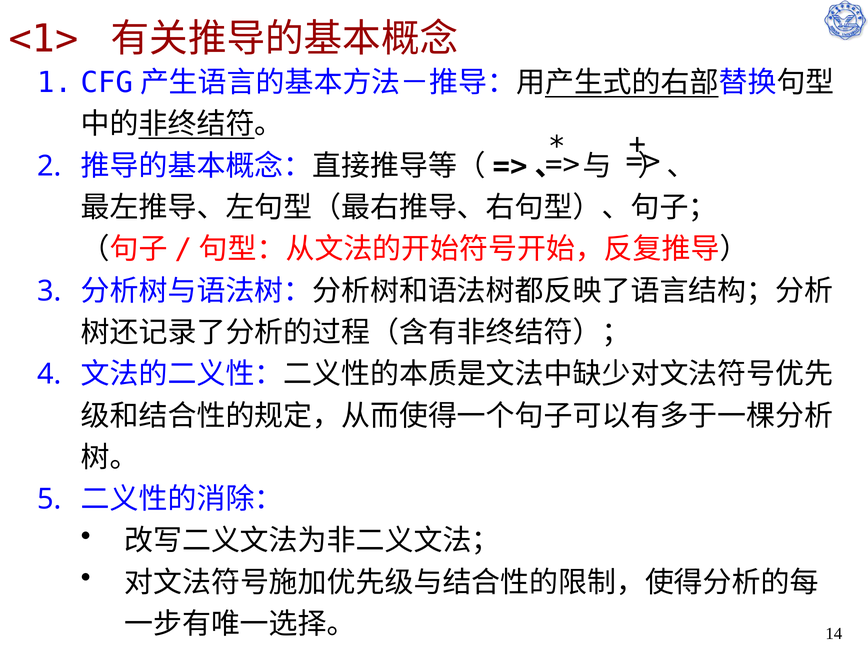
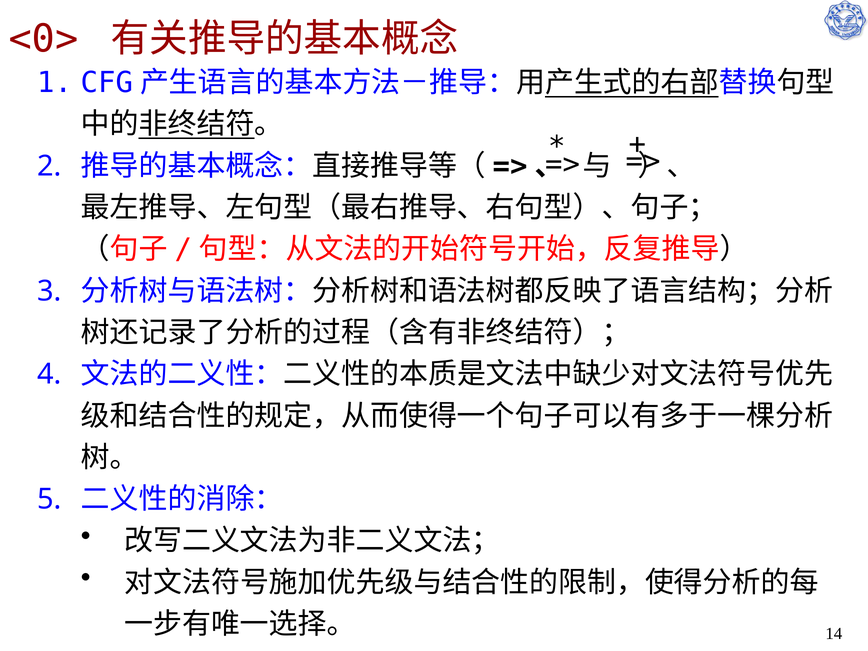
<1>: <1> -> <0>
